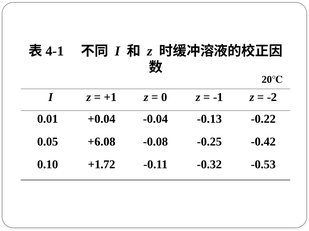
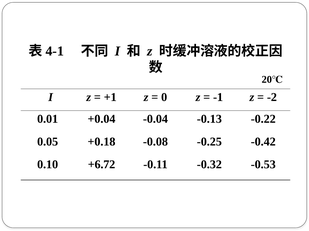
+6.08: +6.08 -> +0.18
+1.72: +1.72 -> +6.72
